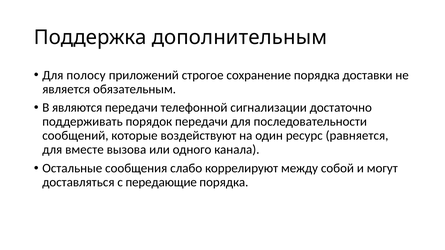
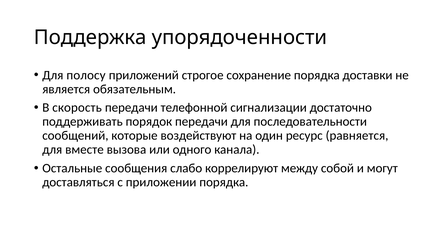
дополнительным: дополнительным -> упорядоченности
являются: являются -> скорость
передающие: передающие -> приложении
